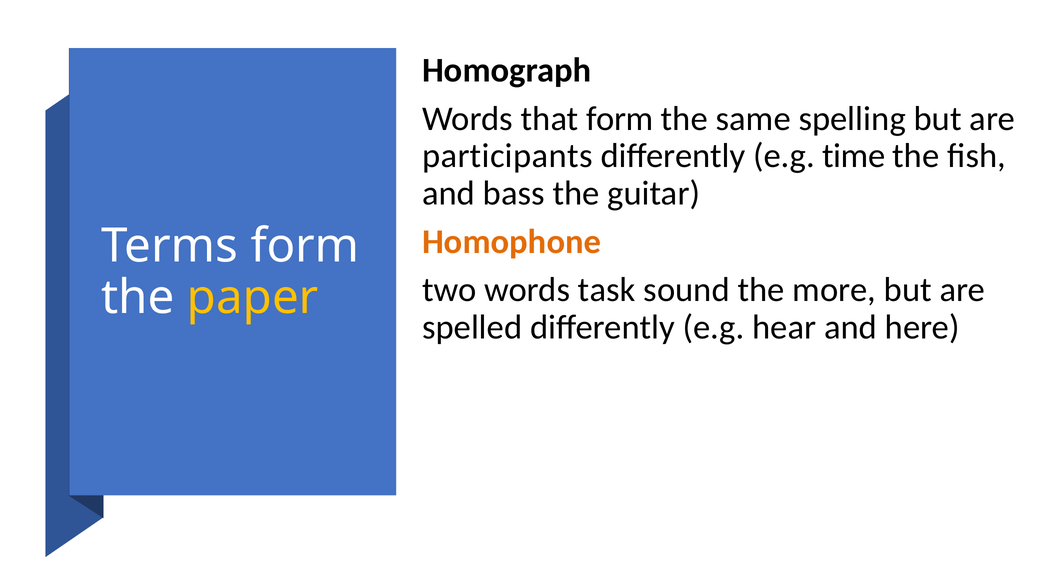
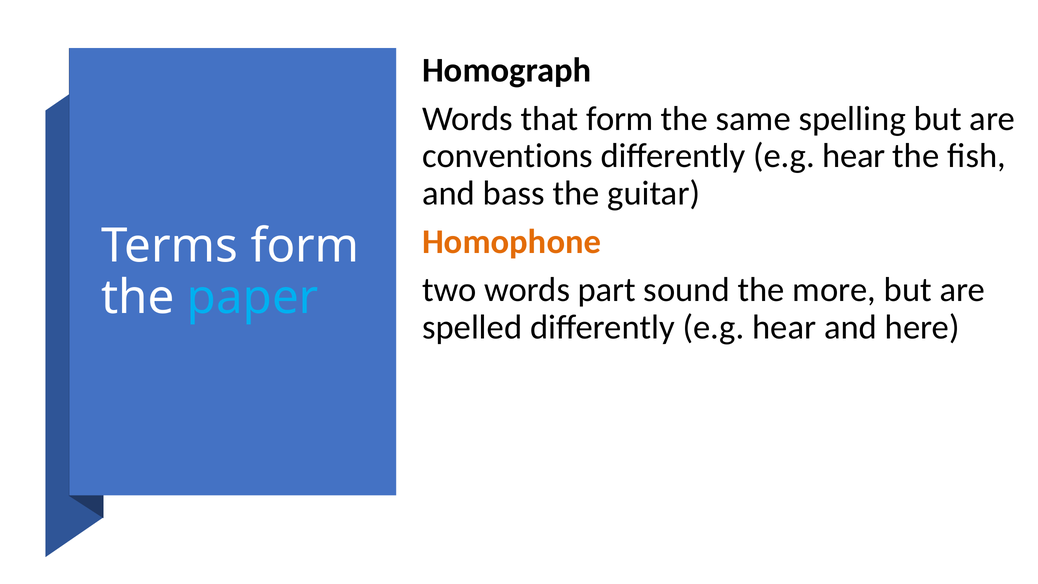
participants: participants -> conventions
time at (854, 156): time -> hear
task: task -> part
paper colour: yellow -> light blue
